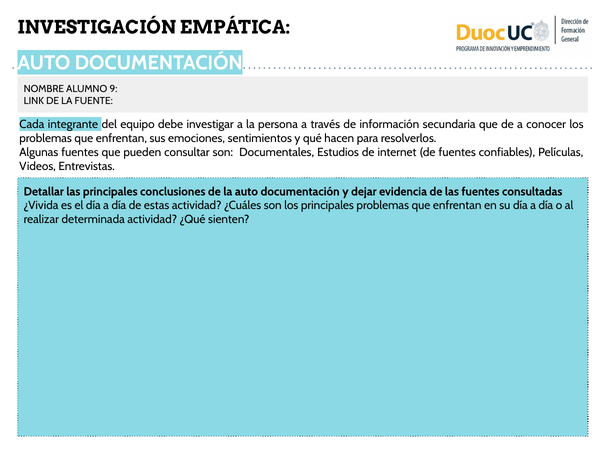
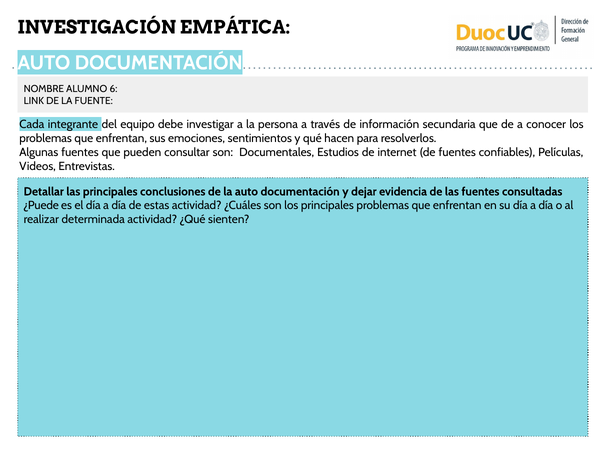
9: 9 -> 6
¿Vivida: ¿Vivida -> ¿Puede
